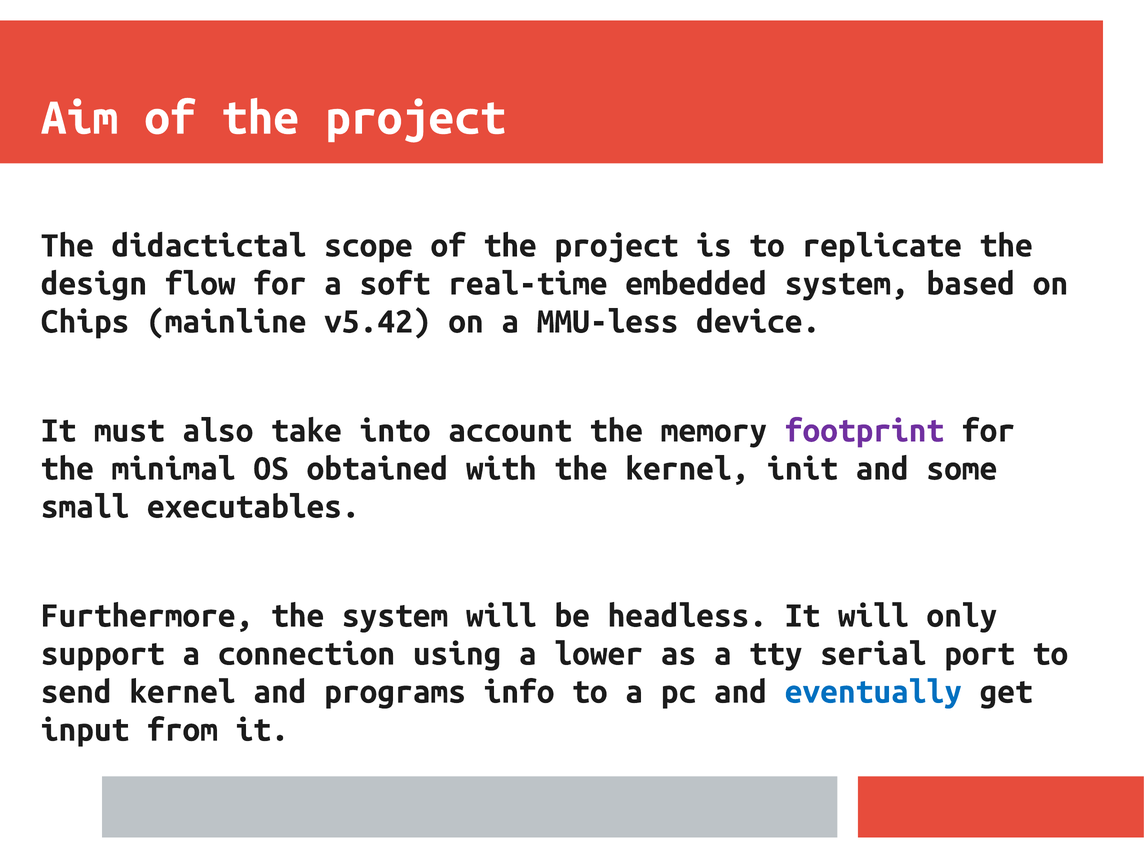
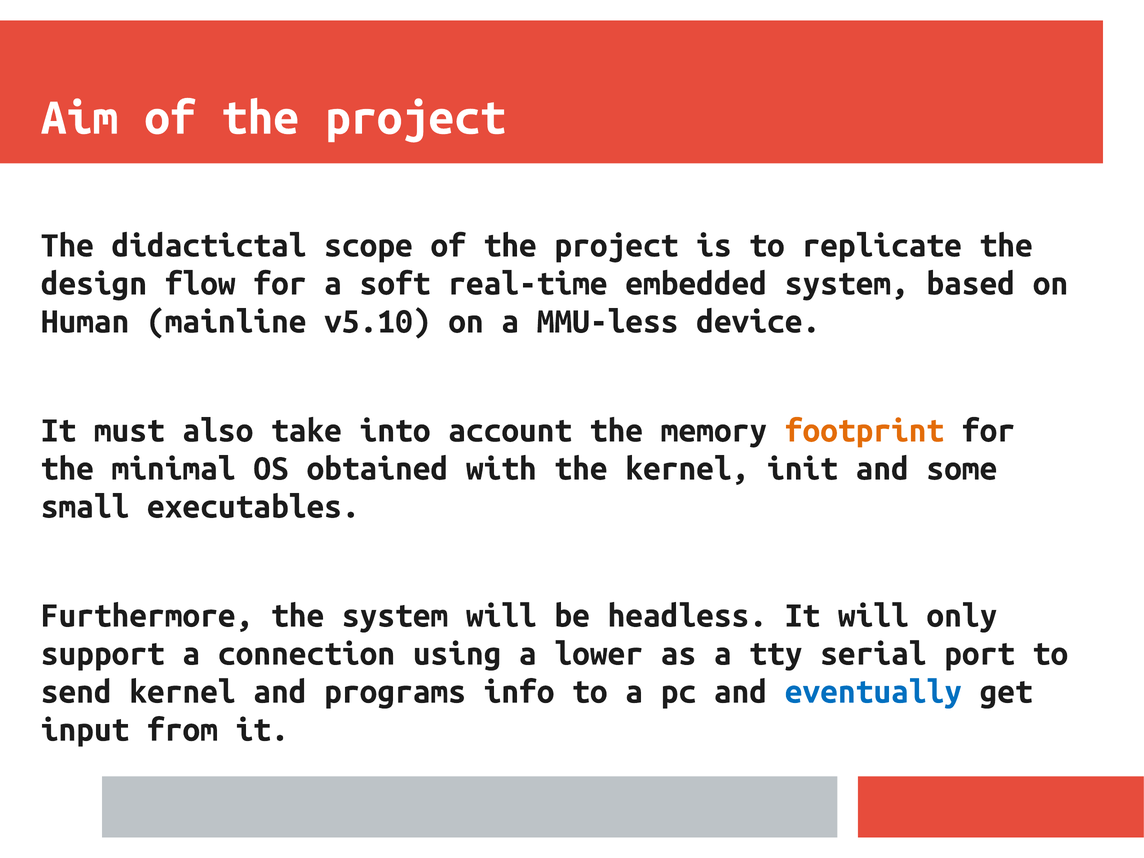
Chips: Chips -> Human
v5.42: v5.42 -> v5.10
footprint colour: purple -> orange
